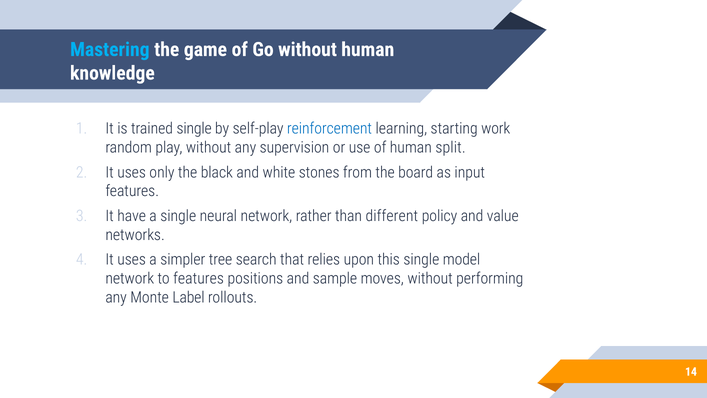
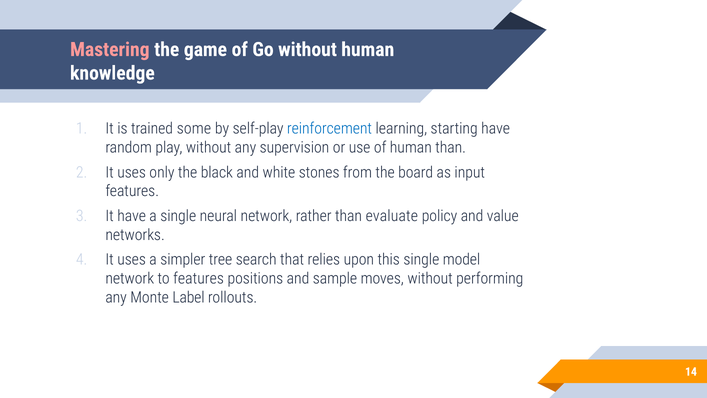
Mastering colour: light blue -> pink
trained single: single -> some
starting work: work -> have
human split: split -> than
different: different -> evaluate
